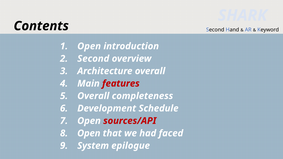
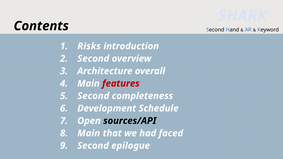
Open at (89, 46): Open -> Risks
Overall at (93, 96): Overall -> Second
sources/API colour: red -> black
Open at (89, 133): Open -> Main
System at (93, 146): System -> Second
